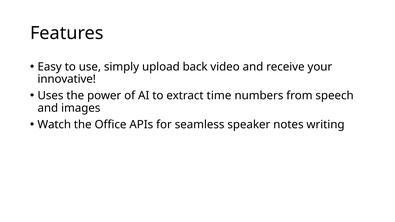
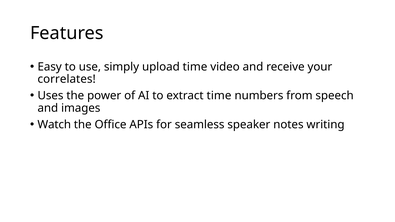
upload back: back -> time
innovative: innovative -> correlates
